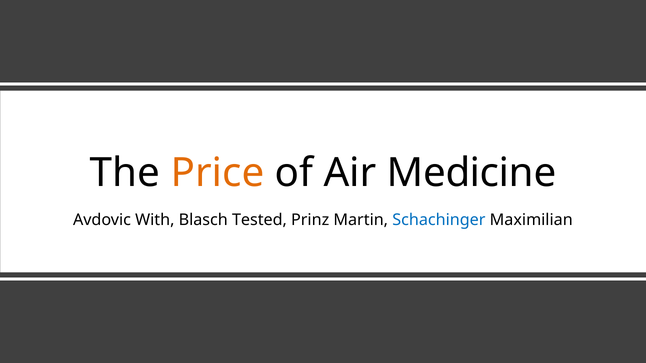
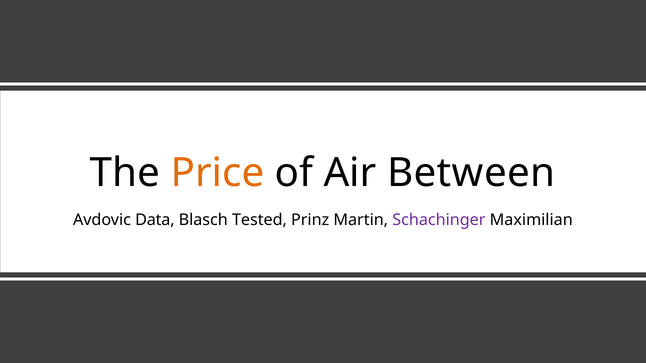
Medicine: Medicine -> Between
With: With -> Data
Schachinger colour: blue -> purple
